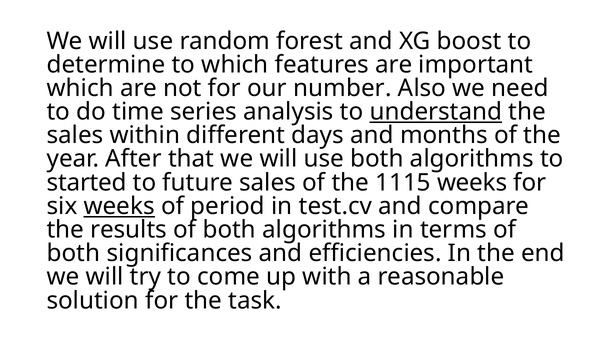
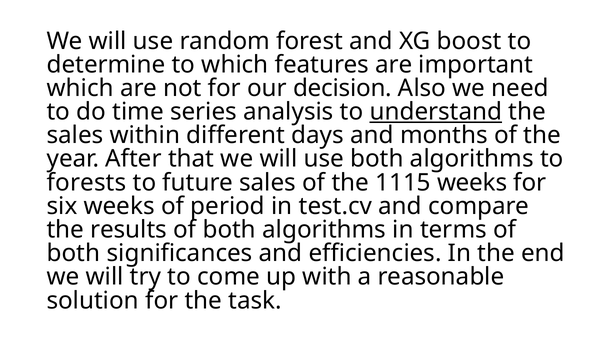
number: number -> decision
started: started -> forests
weeks at (119, 206) underline: present -> none
